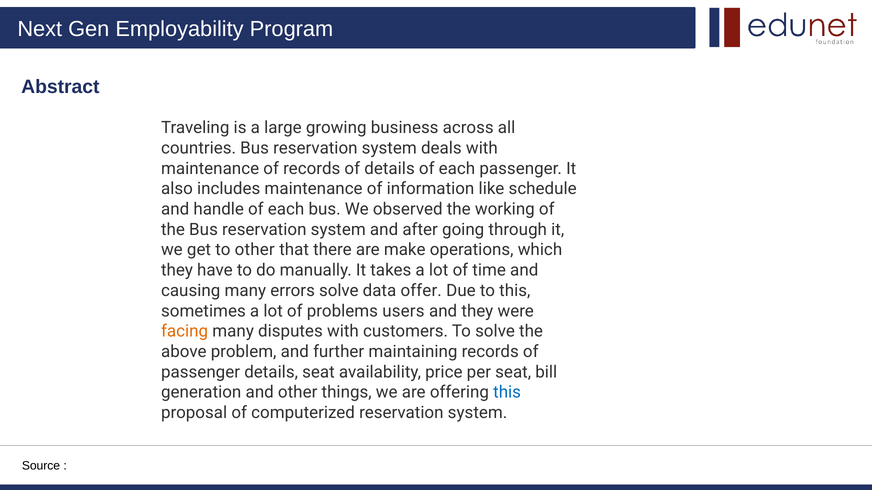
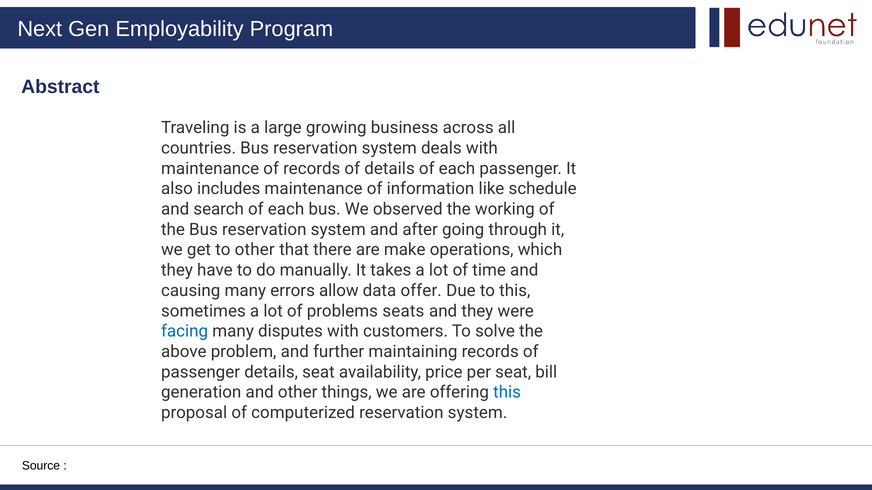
handle: handle -> search
errors solve: solve -> allow
users: users -> seats
facing colour: orange -> blue
